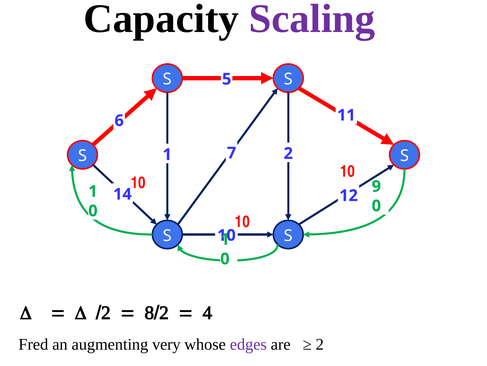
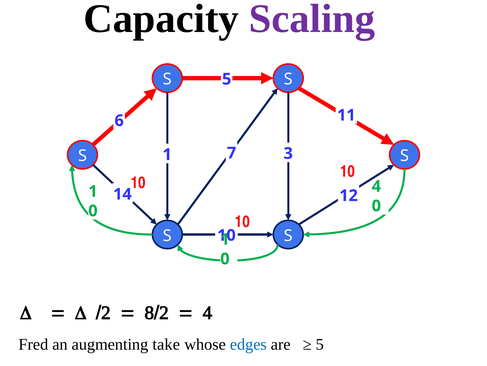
1 2: 2 -> 3
9: 9 -> 4
very: very -> take
edges colour: purple -> blue
2 at (320, 344): 2 -> 5
